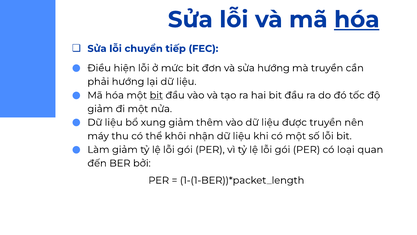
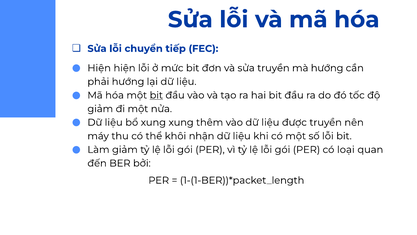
hóa at (357, 20) underline: present -> none
Điều at (99, 68): Điều -> Hiện
sửa hướng: hướng -> truyền
mà truyền: truyền -> hướng
xung giảm: giảm -> xung
